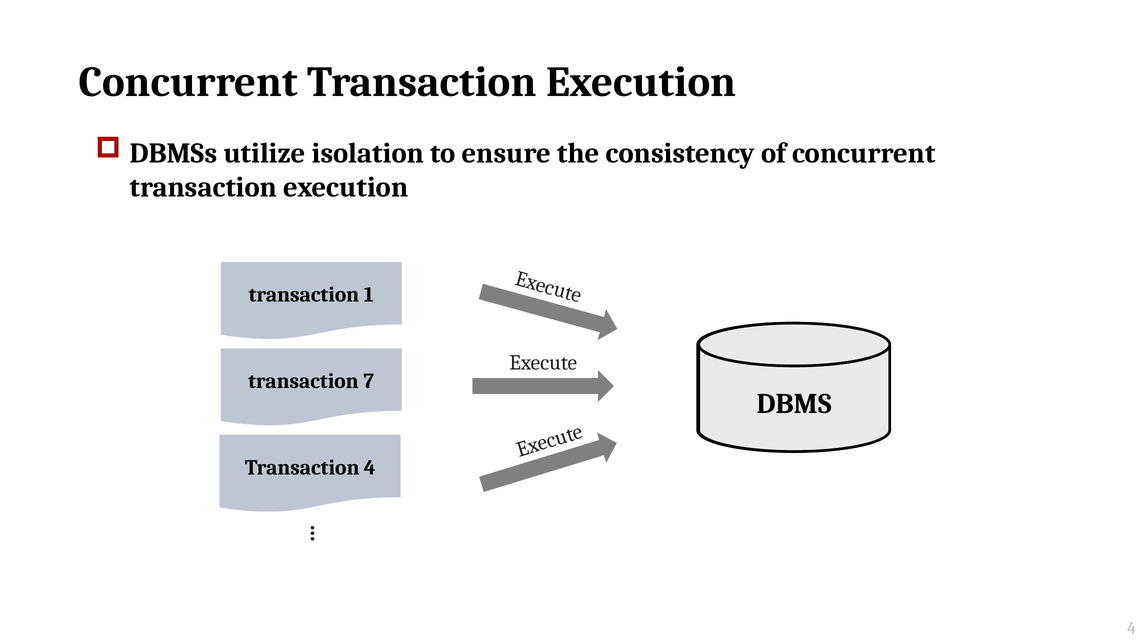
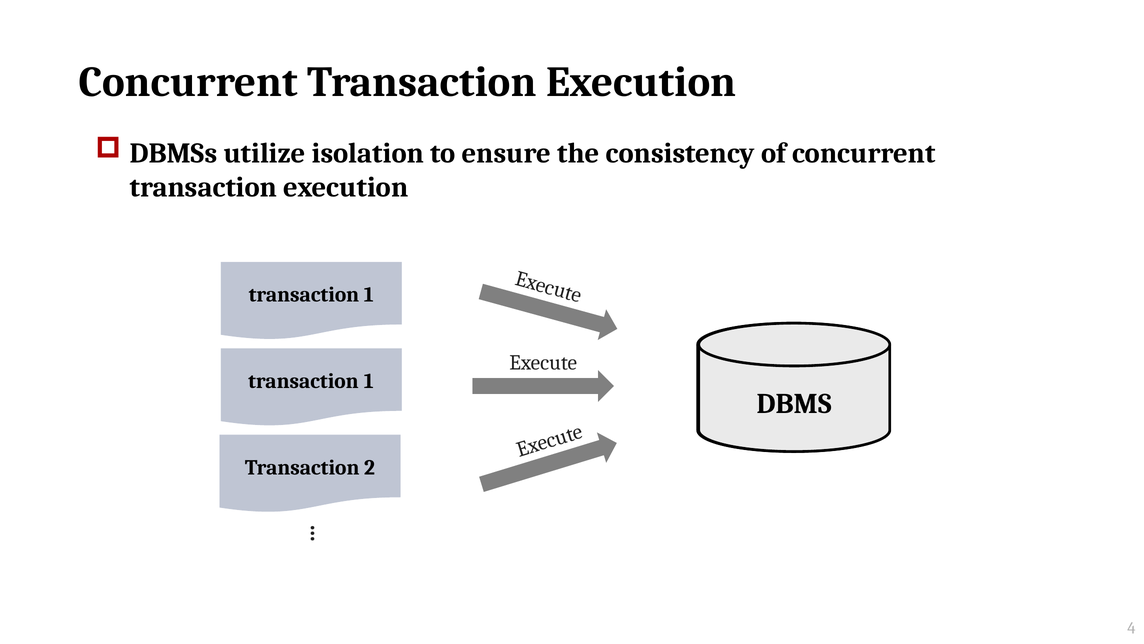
7 at (369, 381): 7 -> 1
Transaction 4: 4 -> 2
